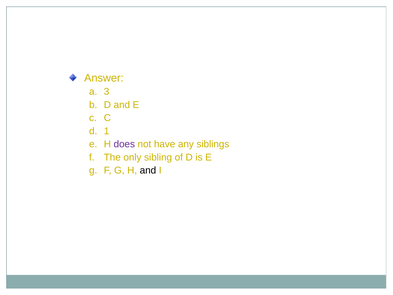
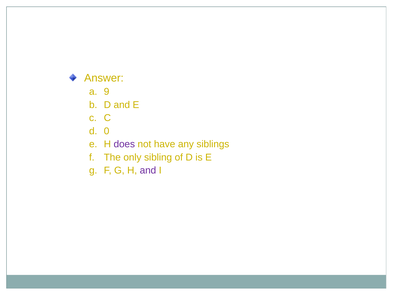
3: 3 -> 9
1: 1 -> 0
and at (148, 170) colour: black -> purple
